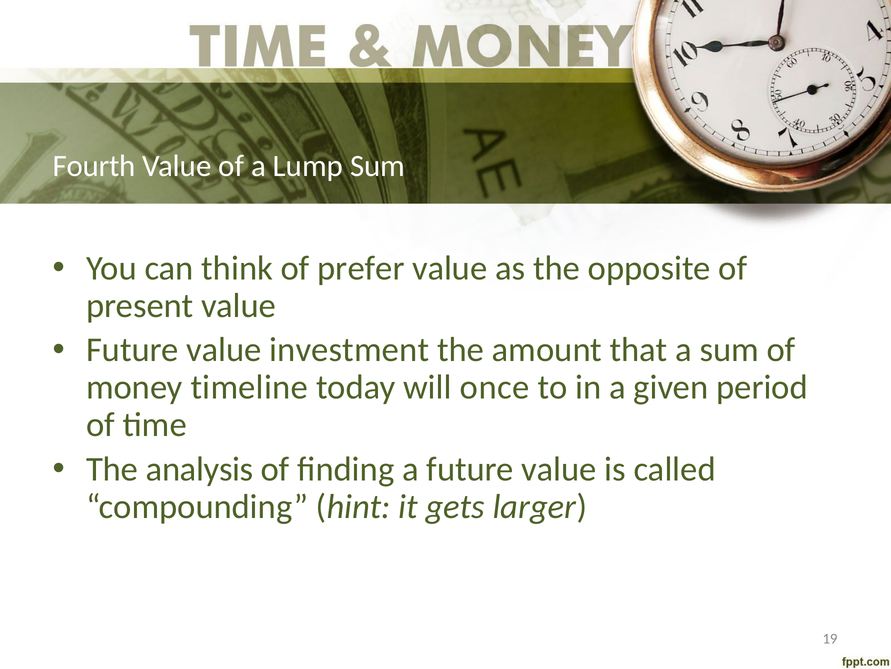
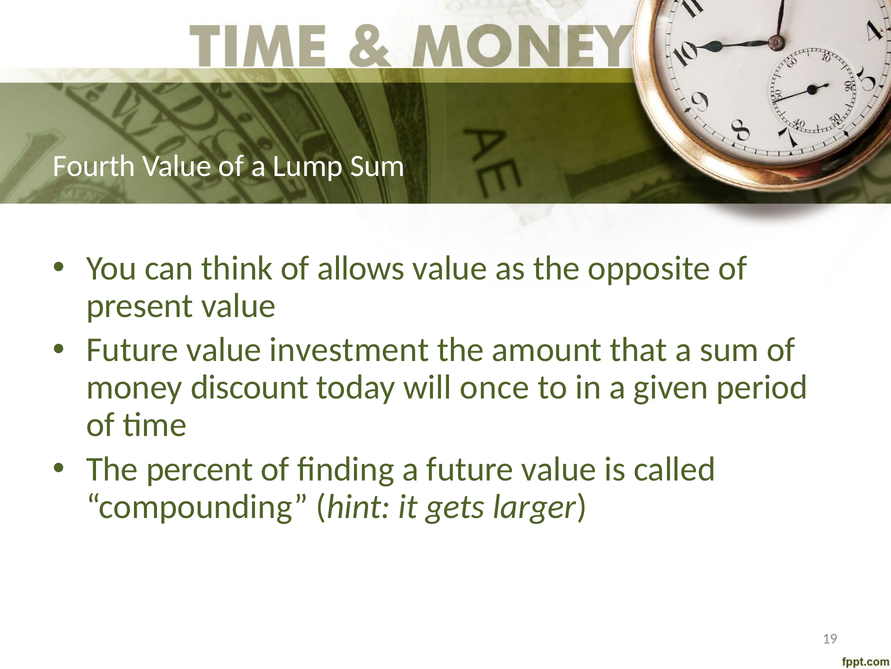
prefer: prefer -> allows
timeline: timeline -> discount
analysis: analysis -> percent
